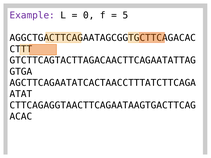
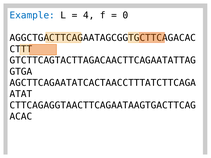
Example colour: purple -> blue
0: 0 -> 4
5: 5 -> 0
